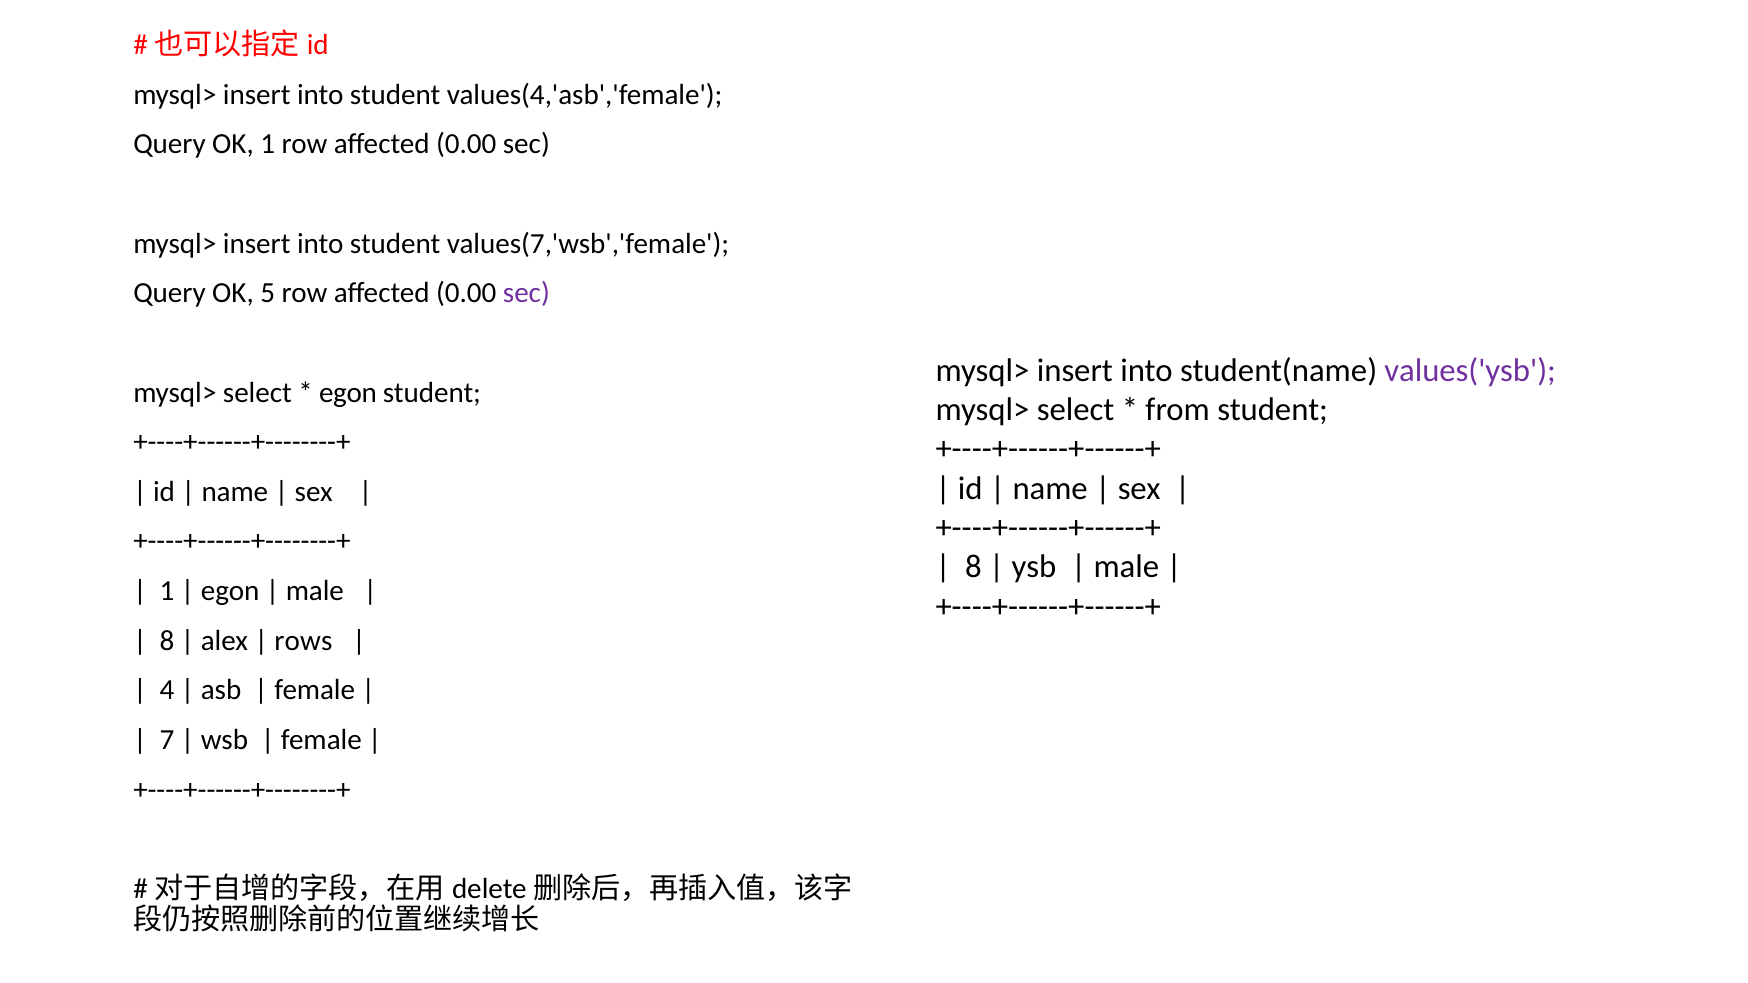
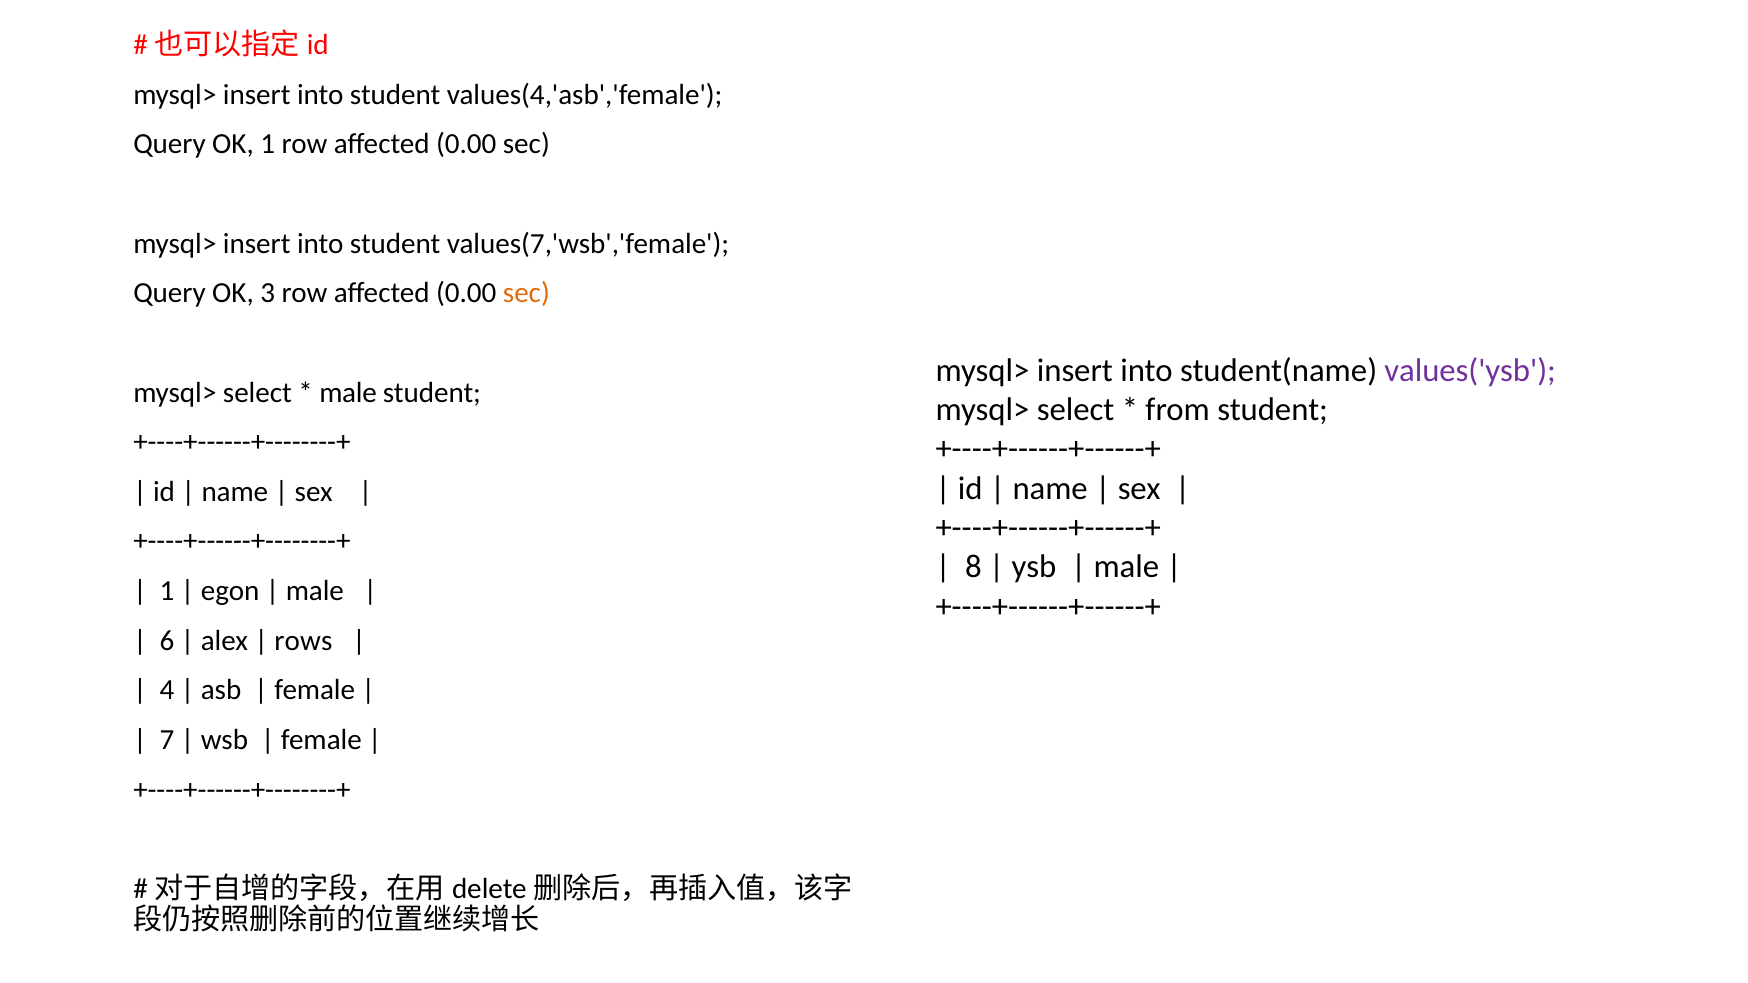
5: 5 -> 3
sec at (526, 293) colour: purple -> orange
egon at (348, 393): egon -> male
8 at (167, 641): 8 -> 6
